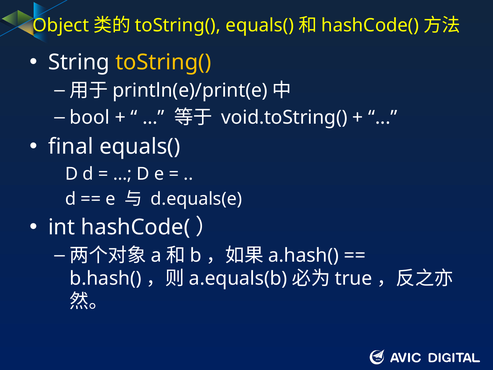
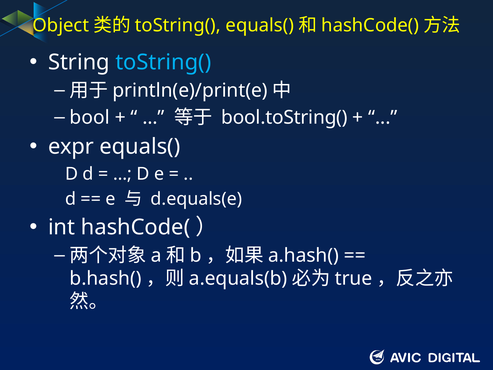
toString( at (163, 62) colour: yellow -> light blue
void.toString(: void.toString( -> bool.toString(
final: final -> expr
